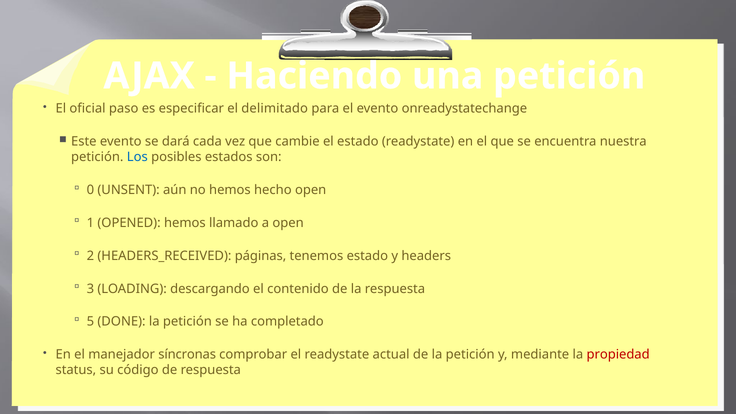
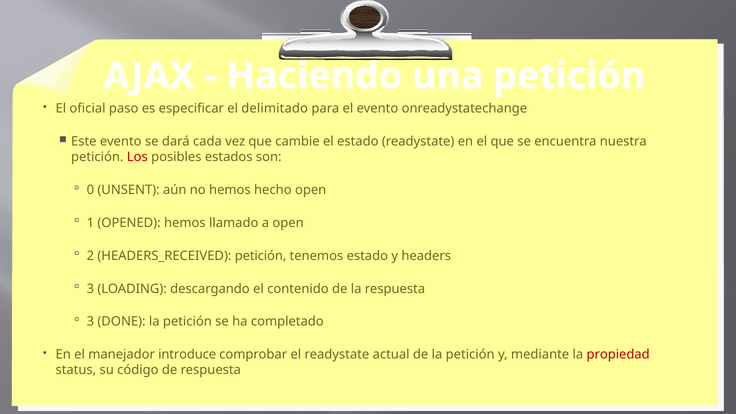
Los colour: blue -> red
HEADERS_RECEIVED páginas: páginas -> petición
5 at (90, 322): 5 -> 3
síncronas: síncronas -> introduce
